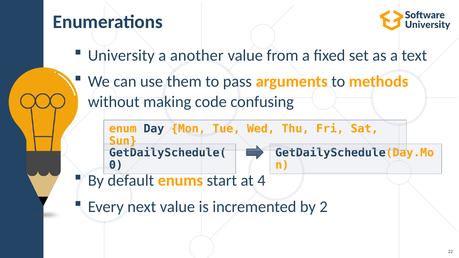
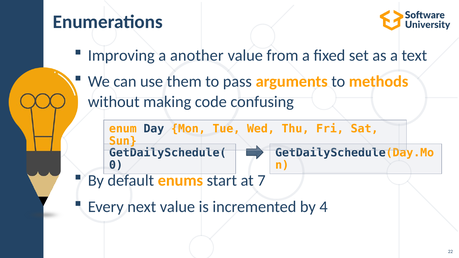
University: University -> Improving
4: 4 -> 7
2: 2 -> 4
